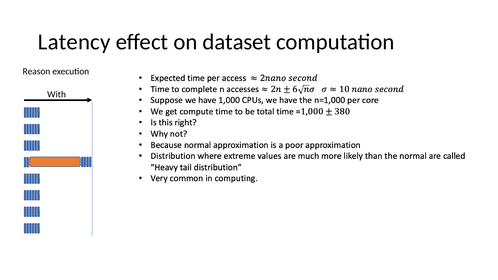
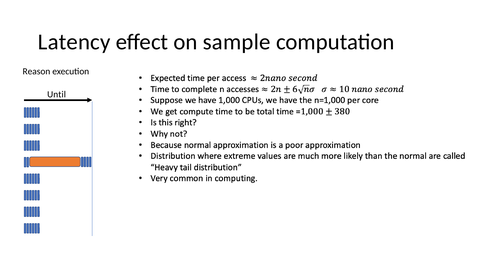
dataset: dataset -> sample
With: With -> Until
